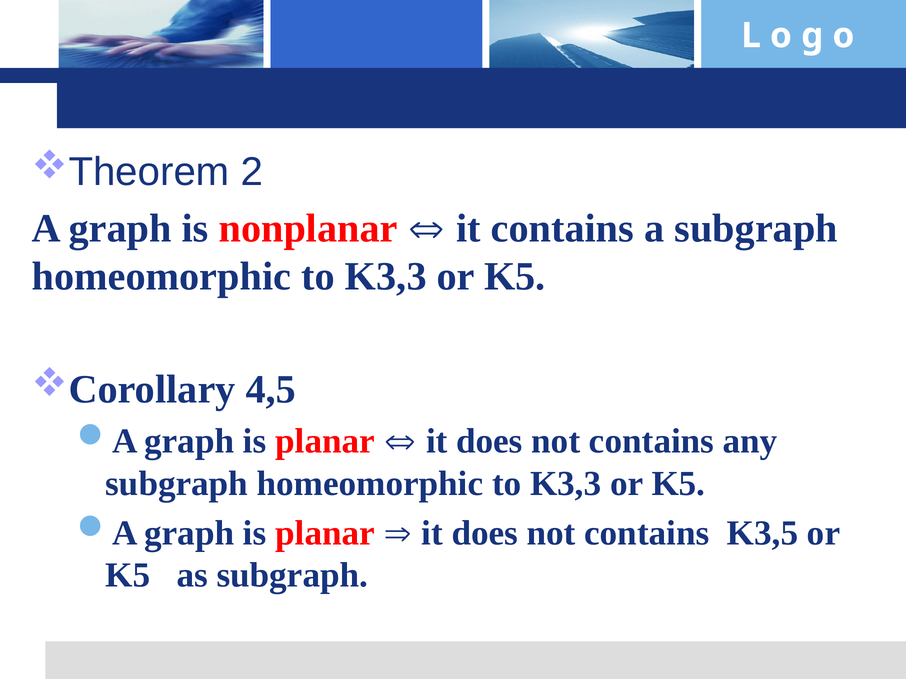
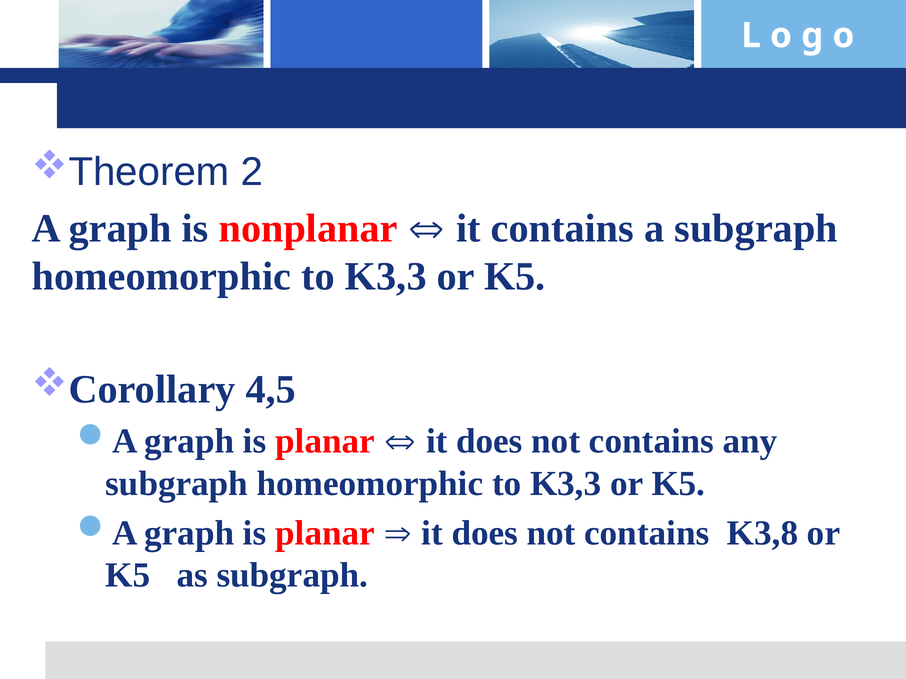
K3,5: K3,5 -> K3,8
